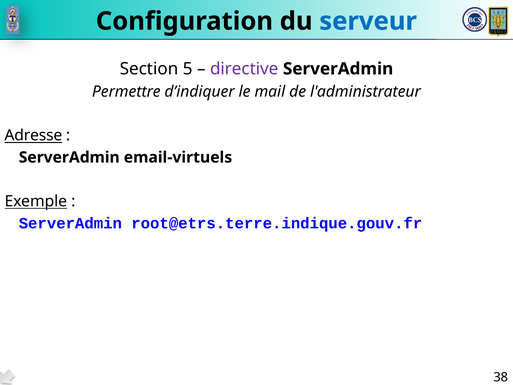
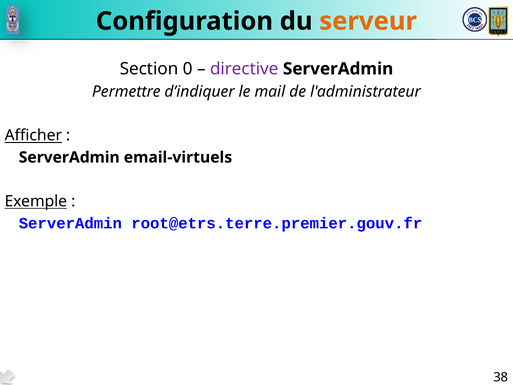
serveur colour: blue -> orange
5: 5 -> 0
Adresse: Adresse -> Afficher
root@etrs.terre.indique.gouv.fr: root@etrs.terre.indique.gouv.fr -> root@etrs.terre.premier.gouv.fr
